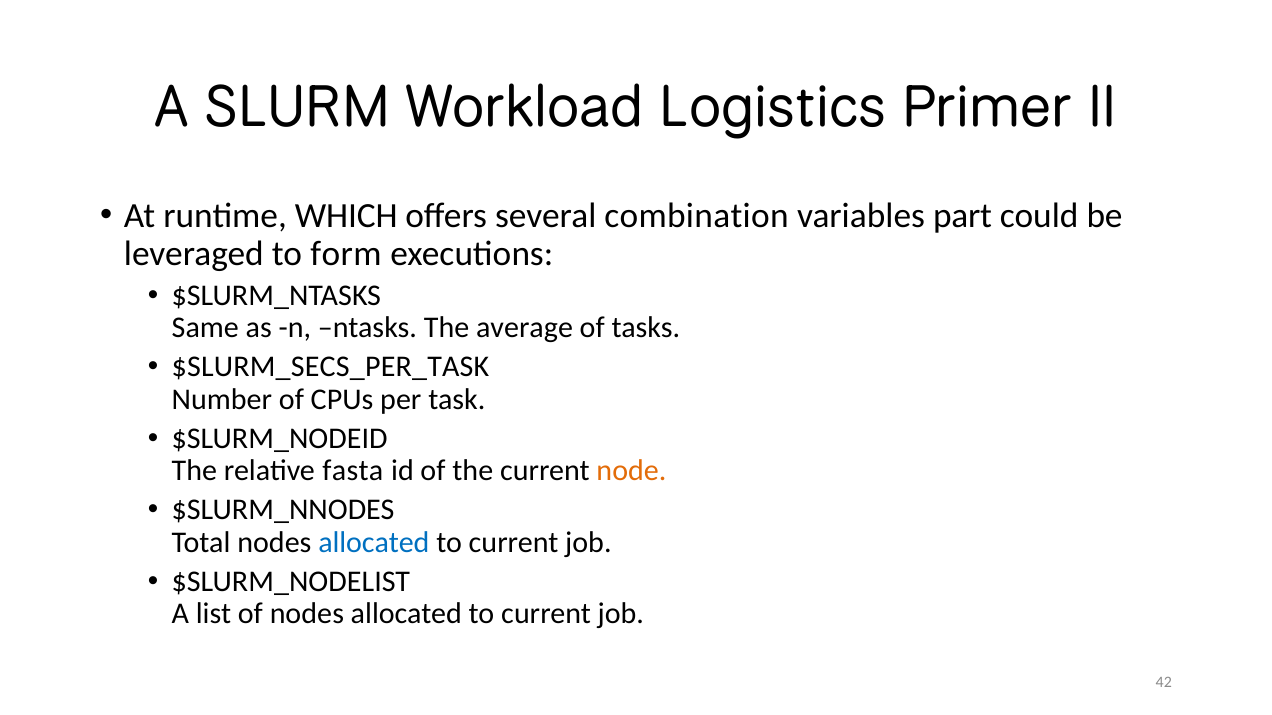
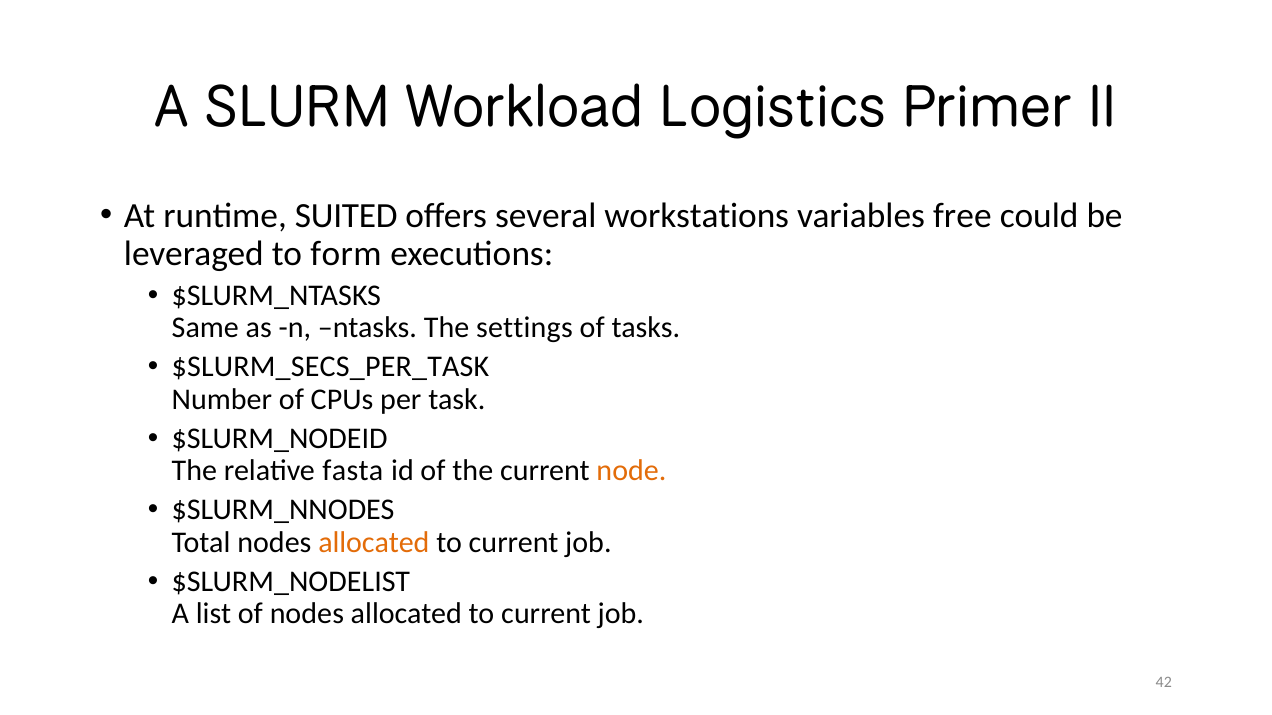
WHICH: WHICH -> SUITED
combination: combination -> workstations
part: part -> free
average: average -> settings
allocated at (374, 543) colour: blue -> orange
